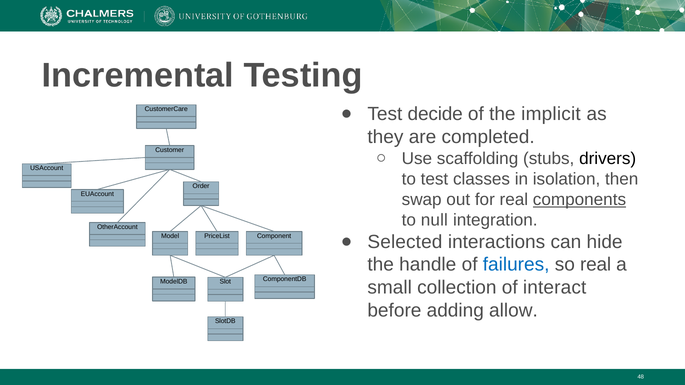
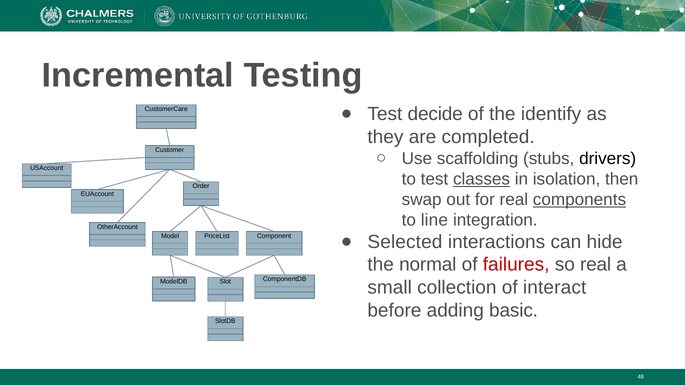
implicit: implicit -> identify
classes underline: none -> present
null: null -> line
handle: handle -> normal
failures colour: blue -> red
allow: allow -> basic
